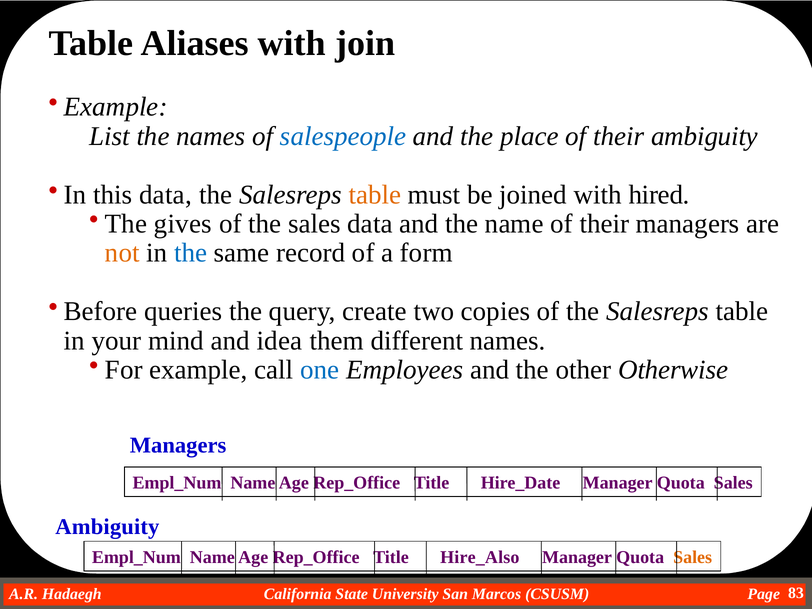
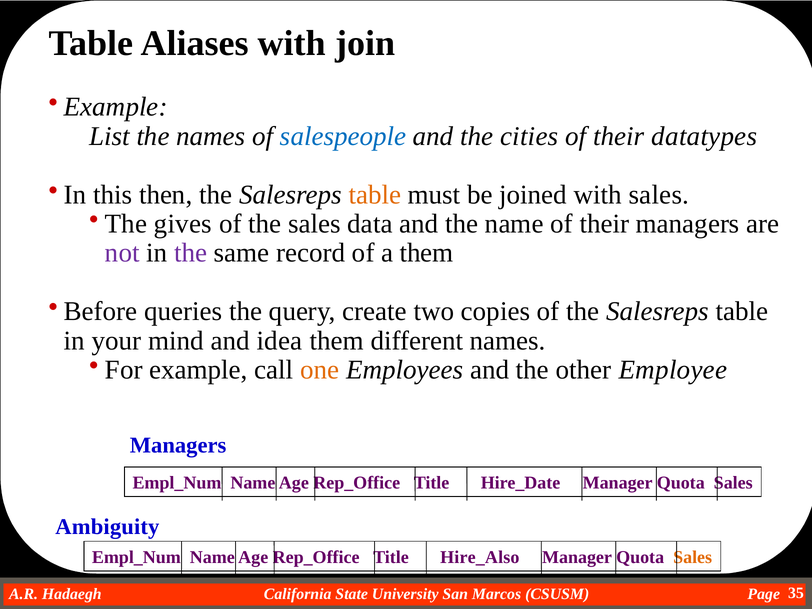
place: place -> cities
their ambiguity: ambiguity -> datatypes
this data: data -> then
with hired: hired -> sales
not colour: orange -> purple
the at (191, 253) colour: blue -> purple
a form: form -> them
one colour: blue -> orange
Otherwise: Otherwise -> Employee
83: 83 -> 35
